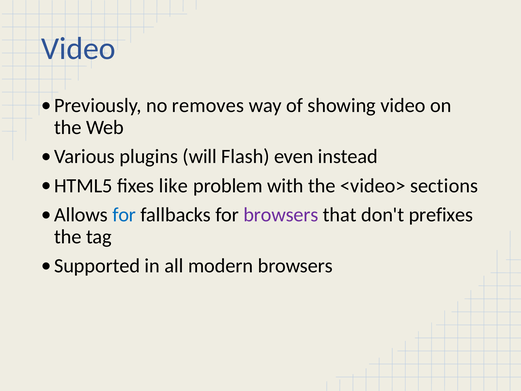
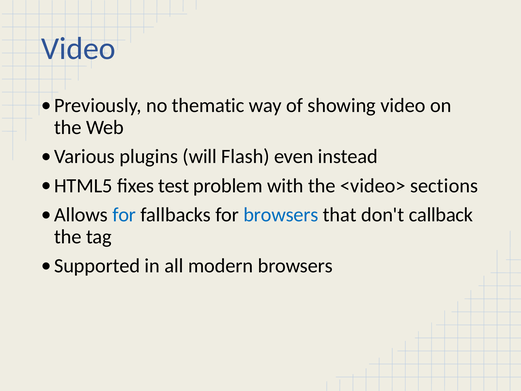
removes: removes -> thematic
like: like -> test
browsers at (281, 215) colour: purple -> blue
prefixes: prefixes -> callback
